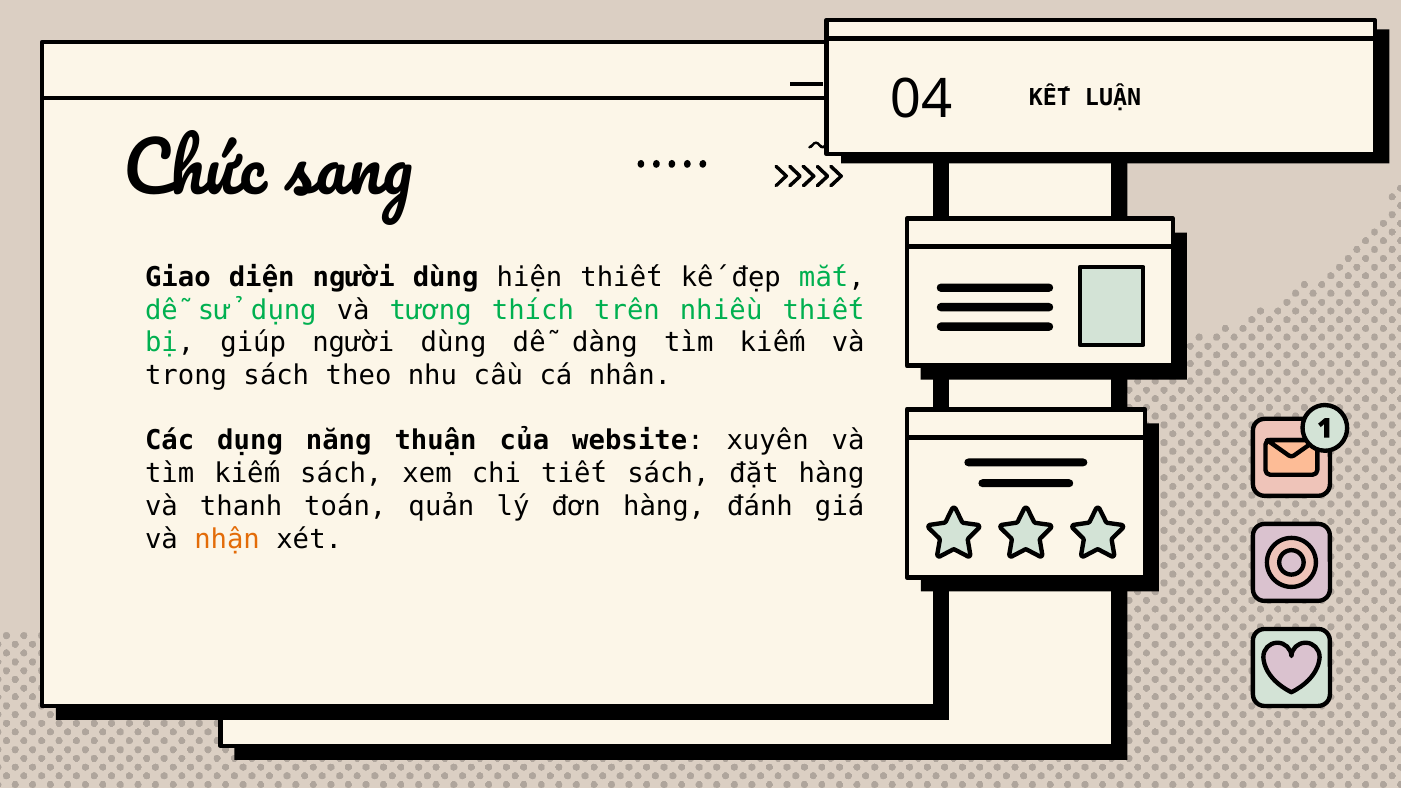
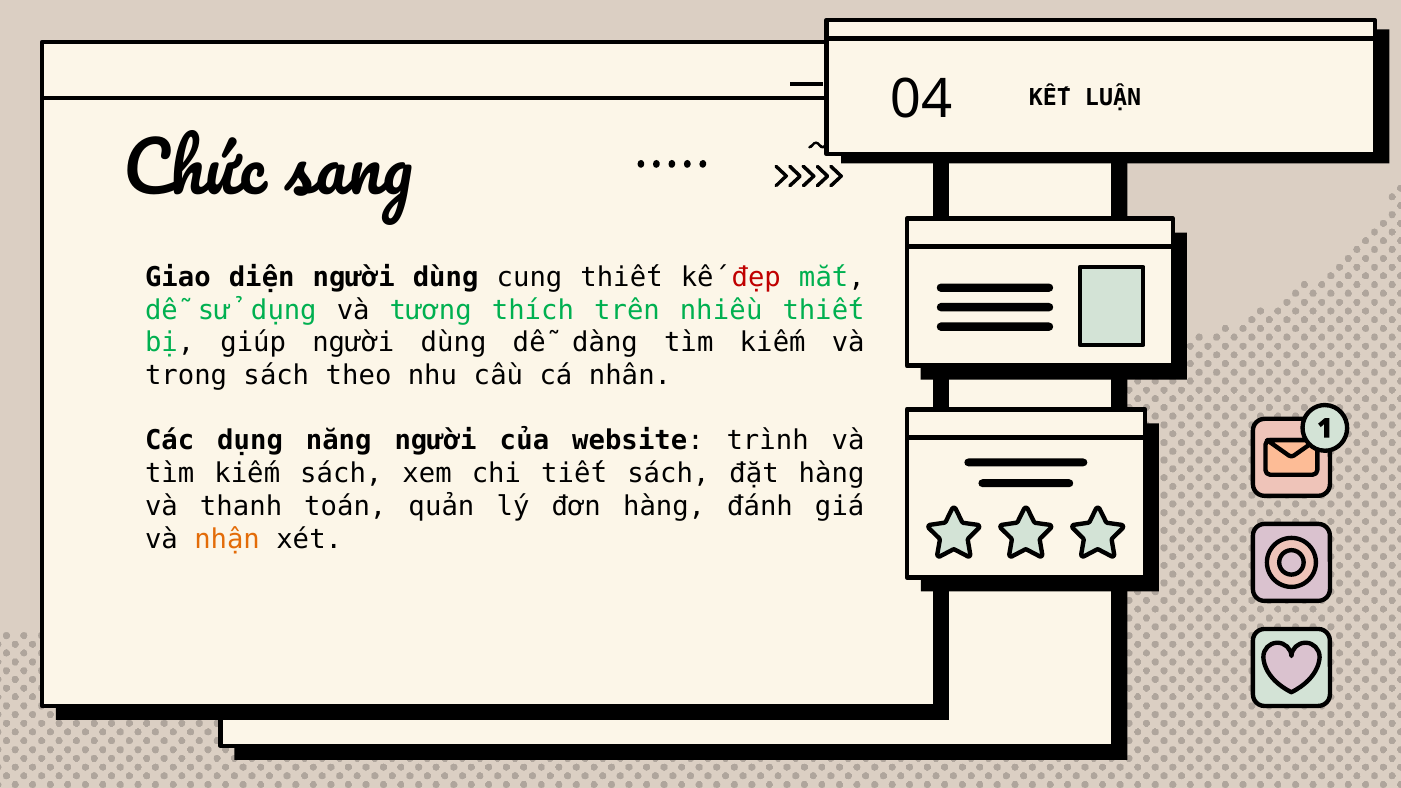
hiện: hiện -> cung
đẹp colour: black -> red
năng thuận: thuận -> người
xuyên: xuyên -> trình
